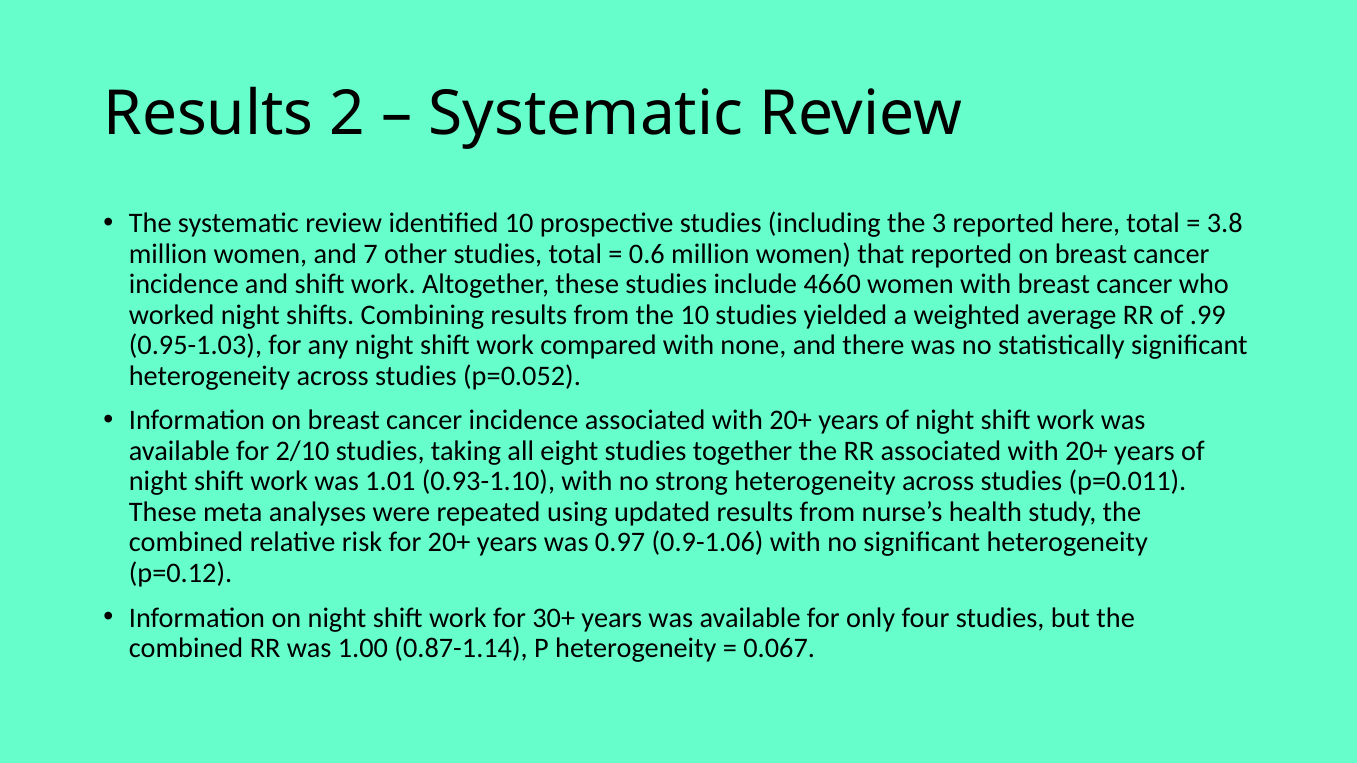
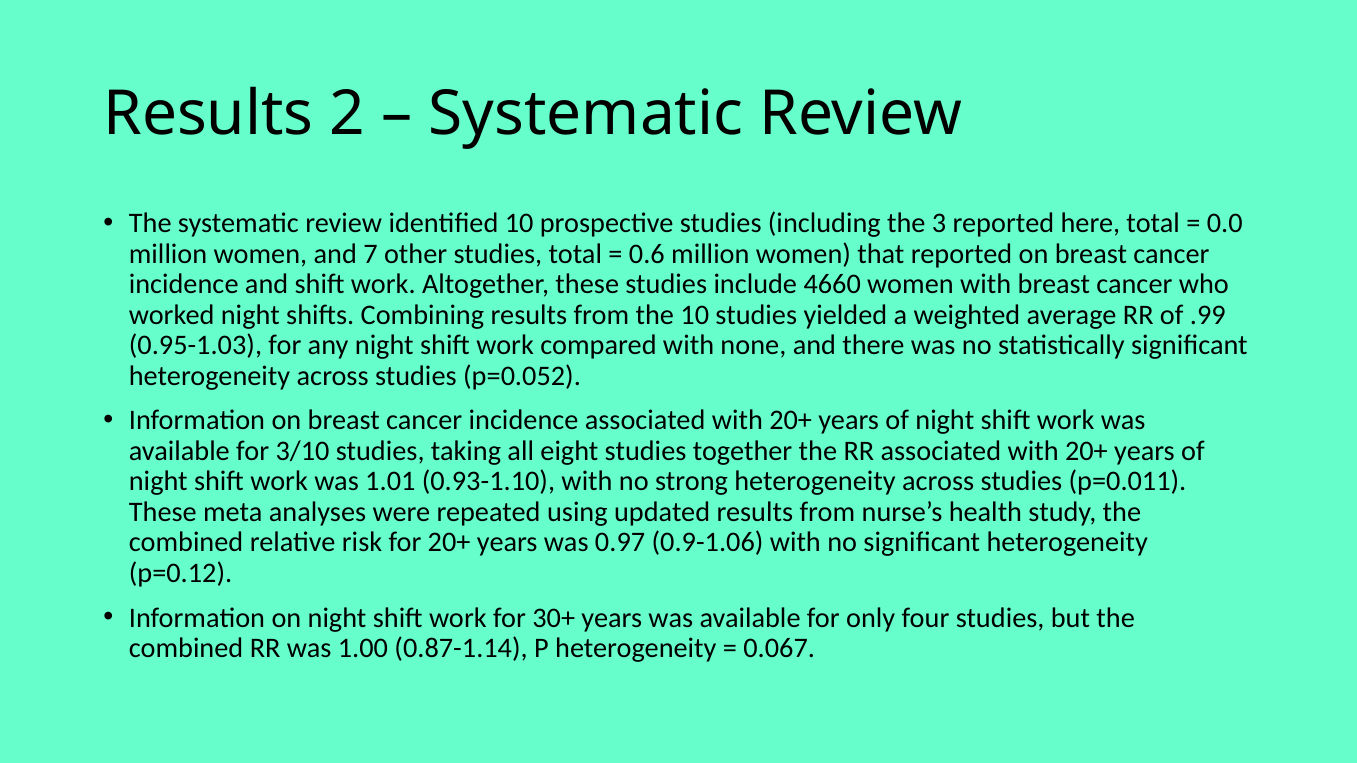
3.8: 3.8 -> 0.0
2/10: 2/10 -> 3/10
